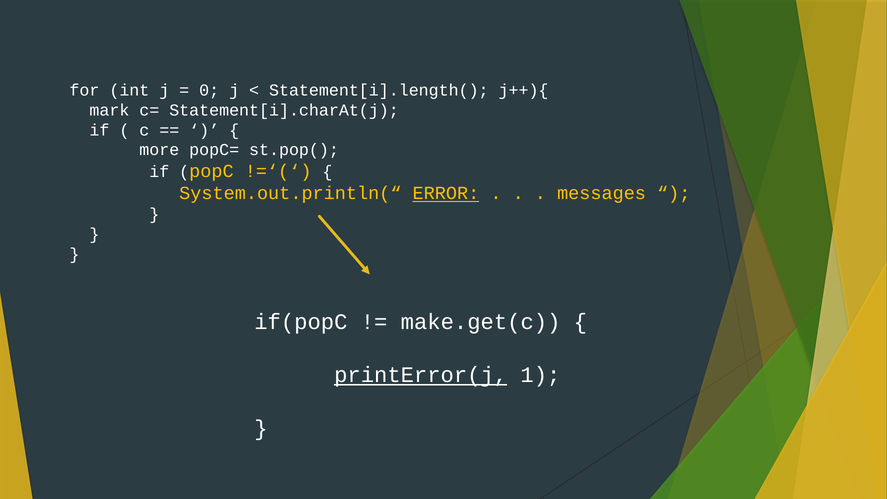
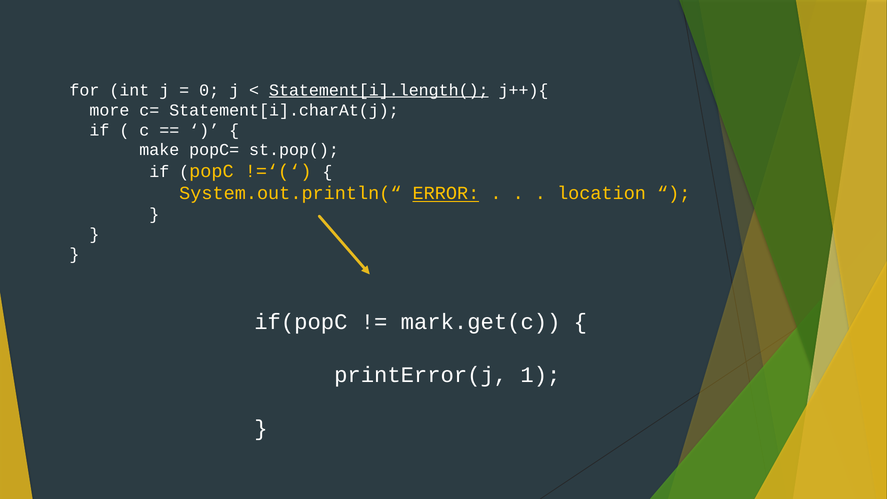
Statement[i].length( underline: none -> present
mark: mark -> more
more: more -> make
messages: messages -> location
make.get(c: make.get(c -> mark.get(c
printError(j underline: present -> none
